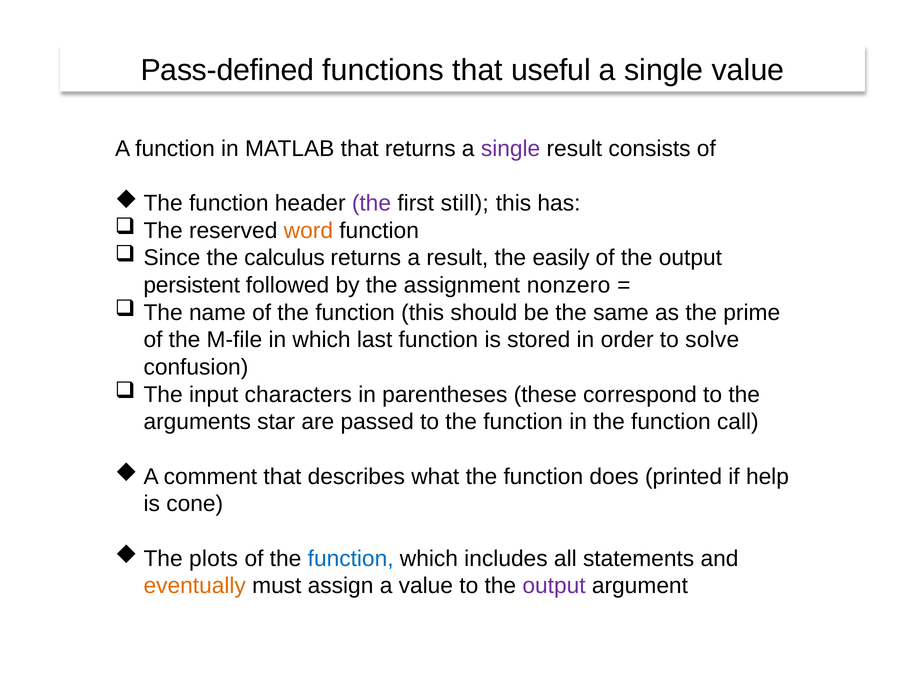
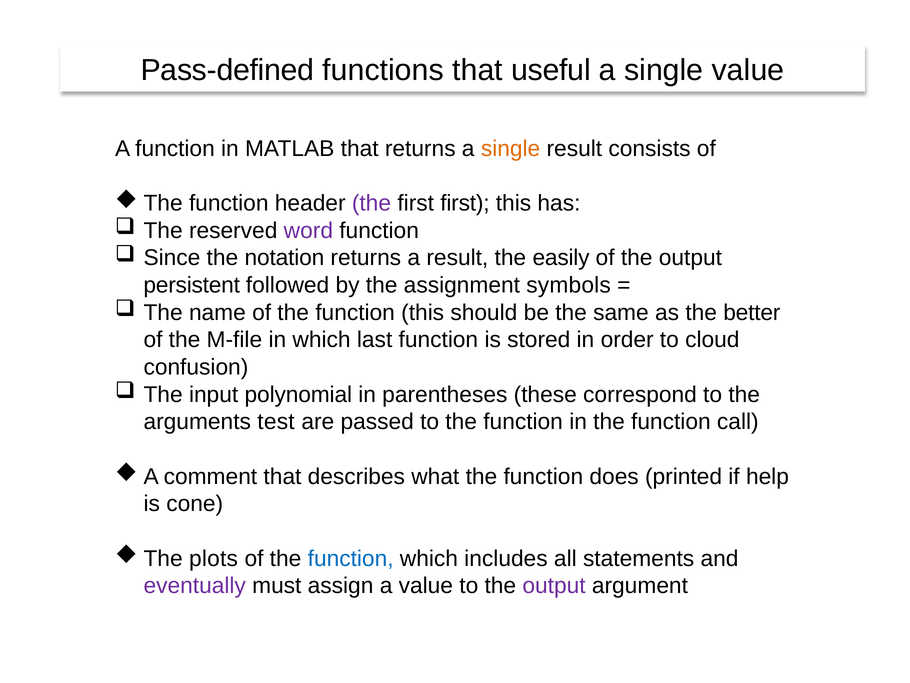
single at (511, 149) colour: purple -> orange
first still: still -> first
word colour: orange -> purple
calculus: calculus -> notation
nonzero: nonzero -> symbols
prime: prime -> better
solve: solve -> cloud
characters: characters -> polynomial
star: star -> test
eventually colour: orange -> purple
